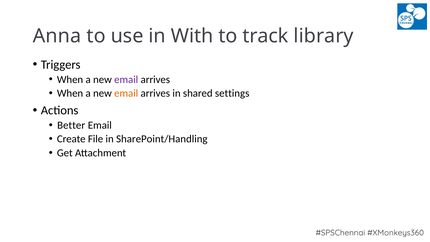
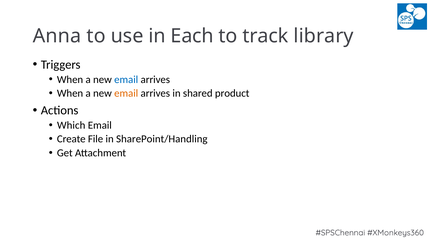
With: With -> Each
email at (126, 79) colour: purple -> blue
settings: settings -> product
Better: Better -> Which
